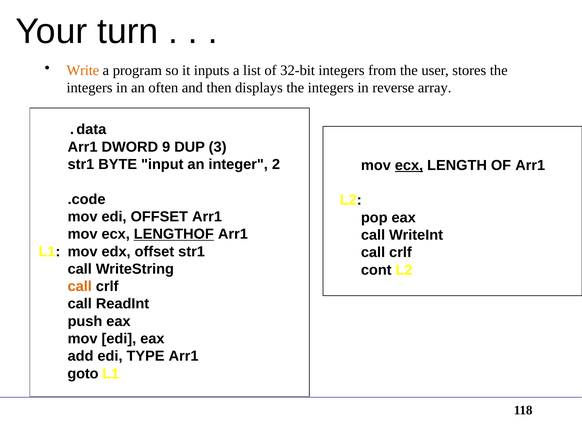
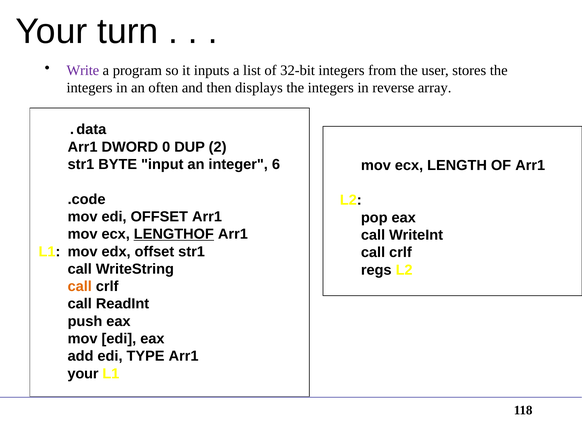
Write colour: orange -> purple
9: 9 -> 0
3: 3 -> 2
2: 2 -> 6
ecx at (409, 165) underline: present -> none
cont: cont -> regs
goto at (83, 374): goto -> your
